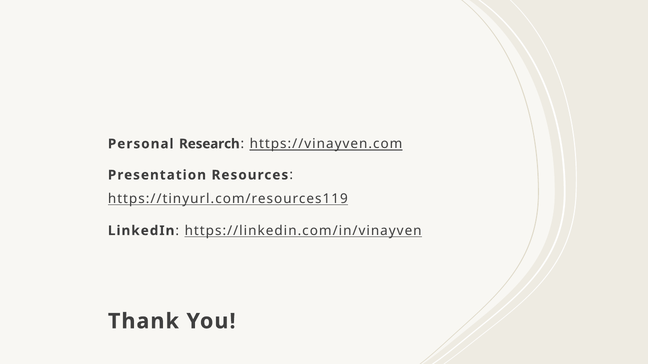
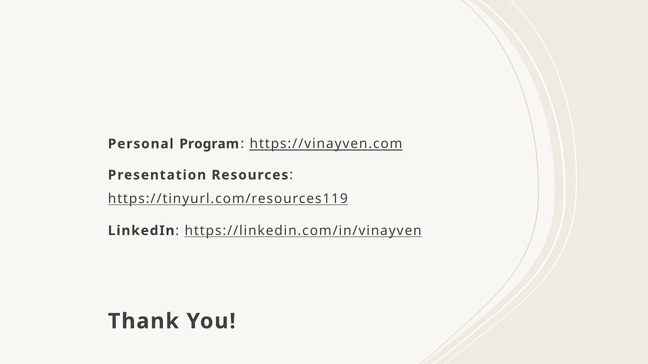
Research: Research -> Program
